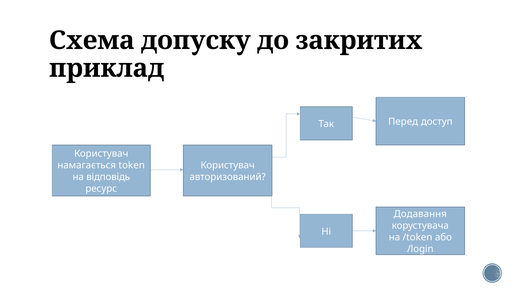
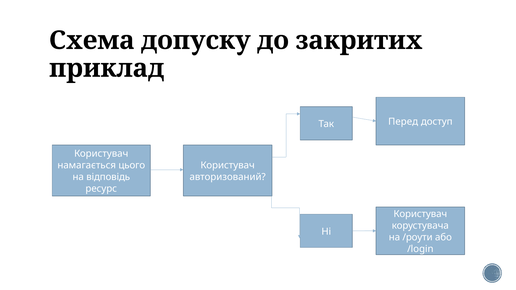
token: token -> цього
Додавання at (420, 214): Додавання -> Користувач
/token: /token -> /роути
